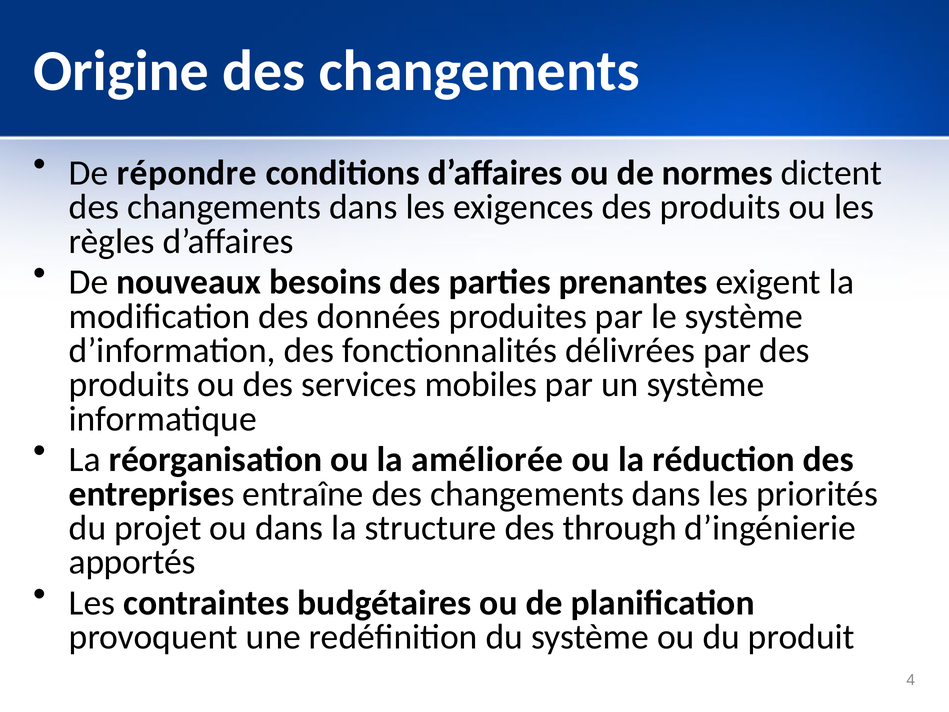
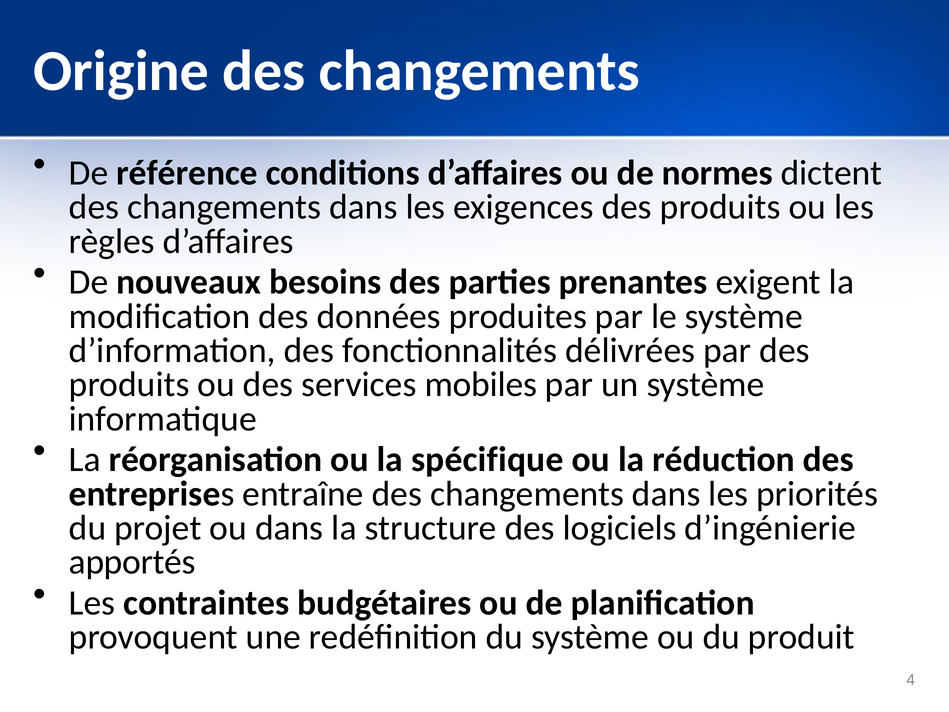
répondre: répondre -> référence
améliorée: améliorée -> spécifique
through: through -> logiciels
